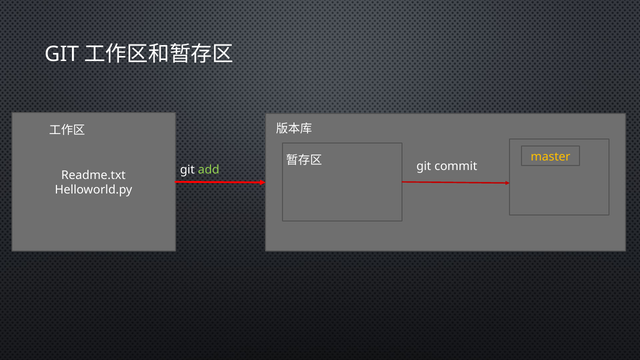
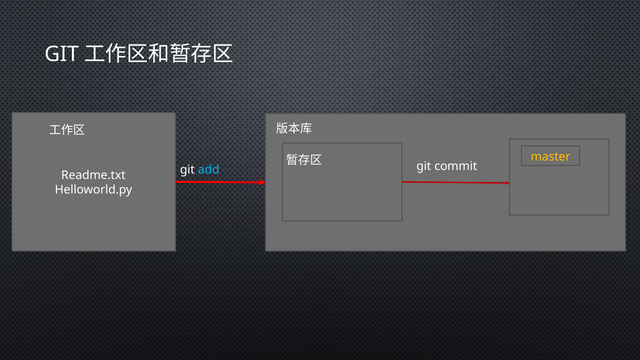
add colour: light green -> light blue
